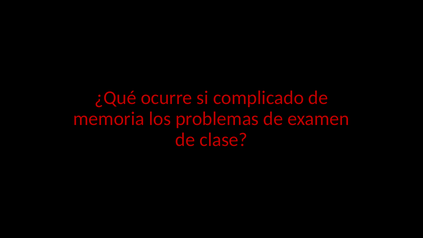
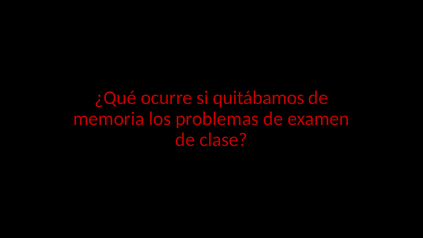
complicado: complicado -> quitábamos
